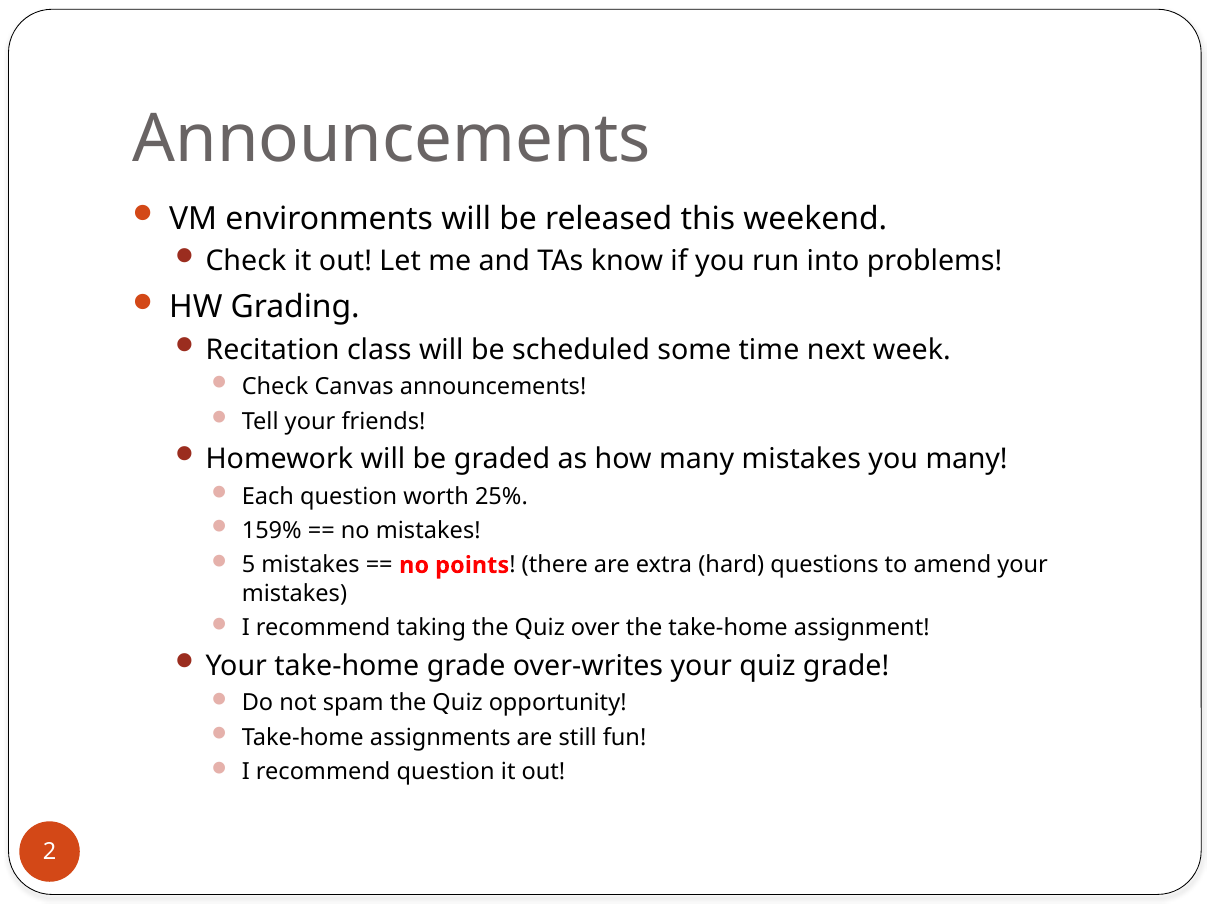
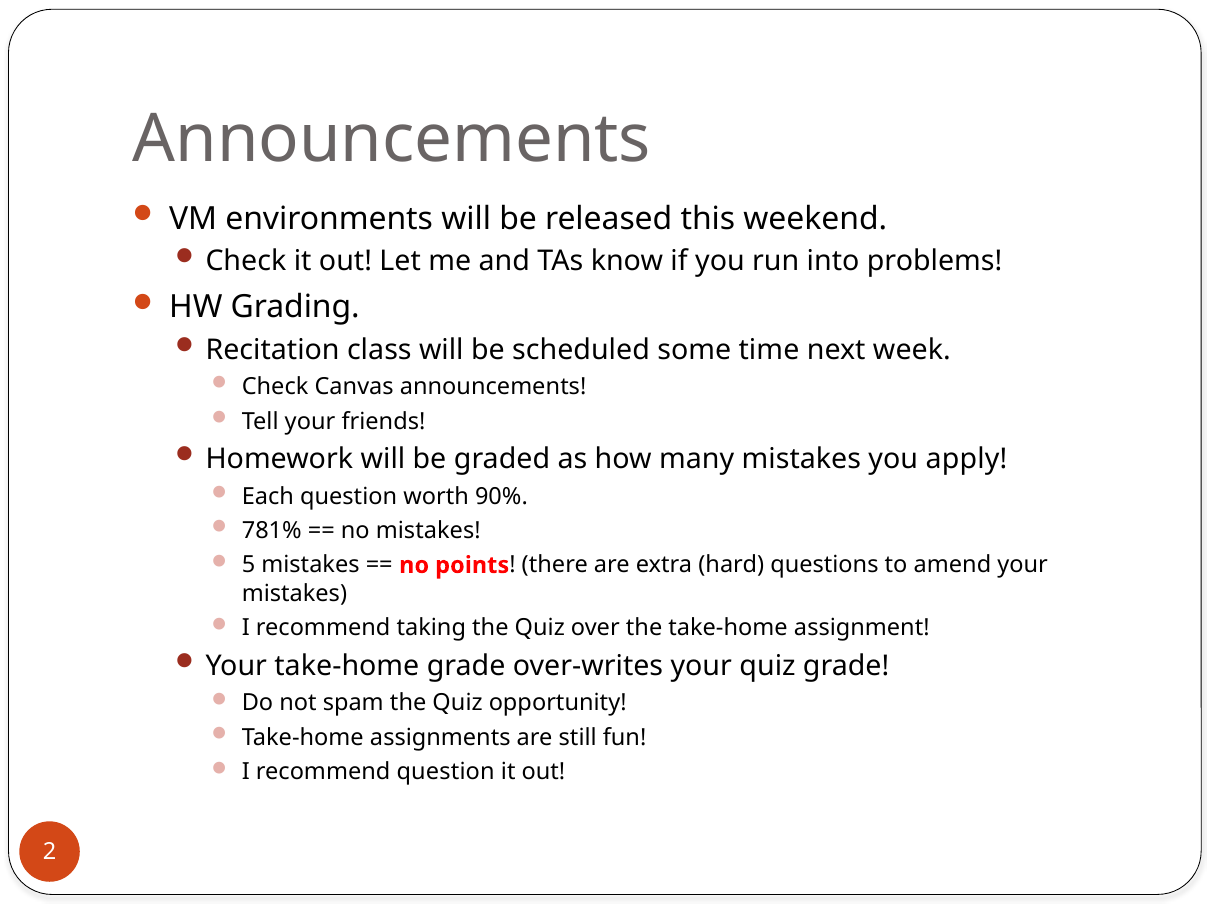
you many: many -> apply
25%: 25% -> 90%
159%: 159% -> 781%
